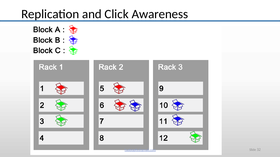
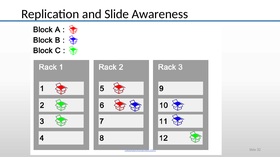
and Click: Click -> Slide
